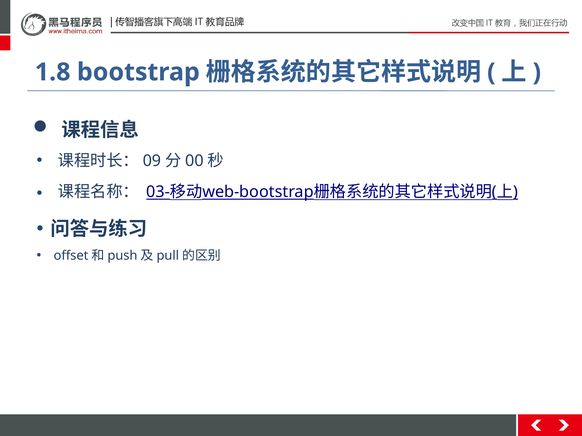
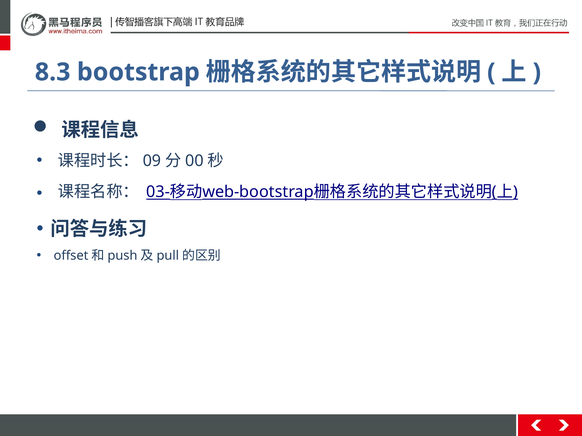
1.8: 1.8 -> 8.3
